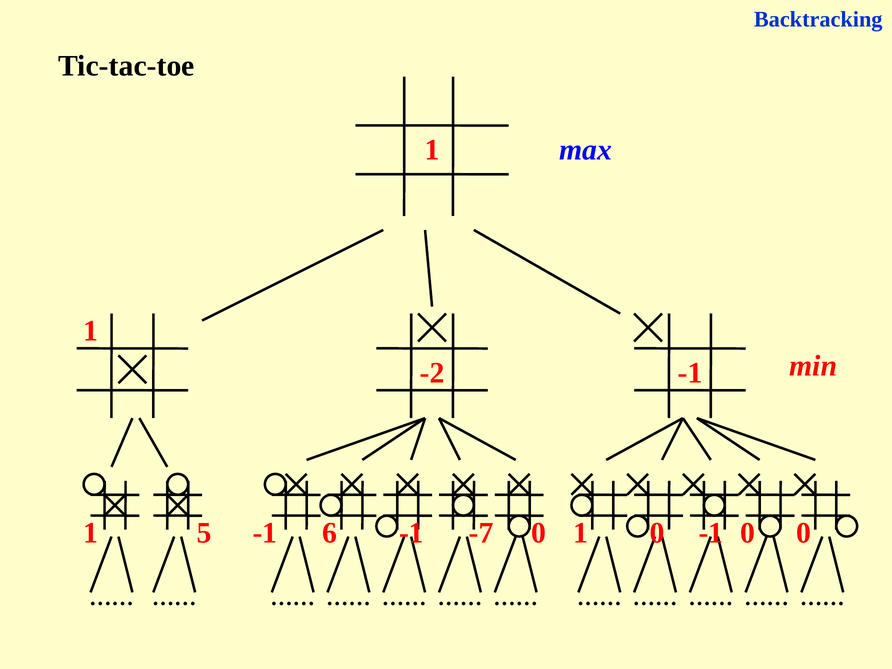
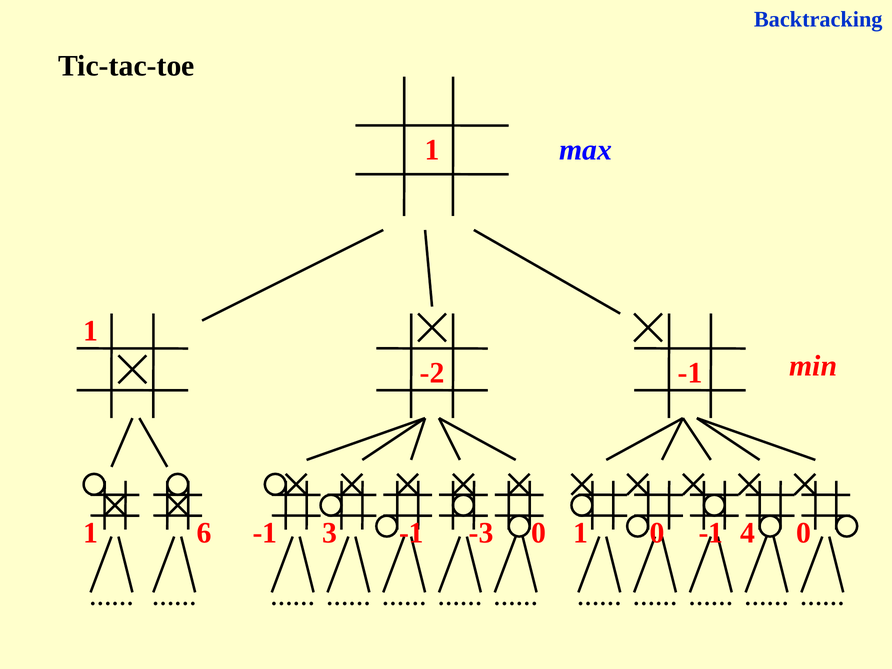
5: 5 -> 6
6: 6 -> 3
-7: -7 -> -3
-1 0: 0 -> 4
